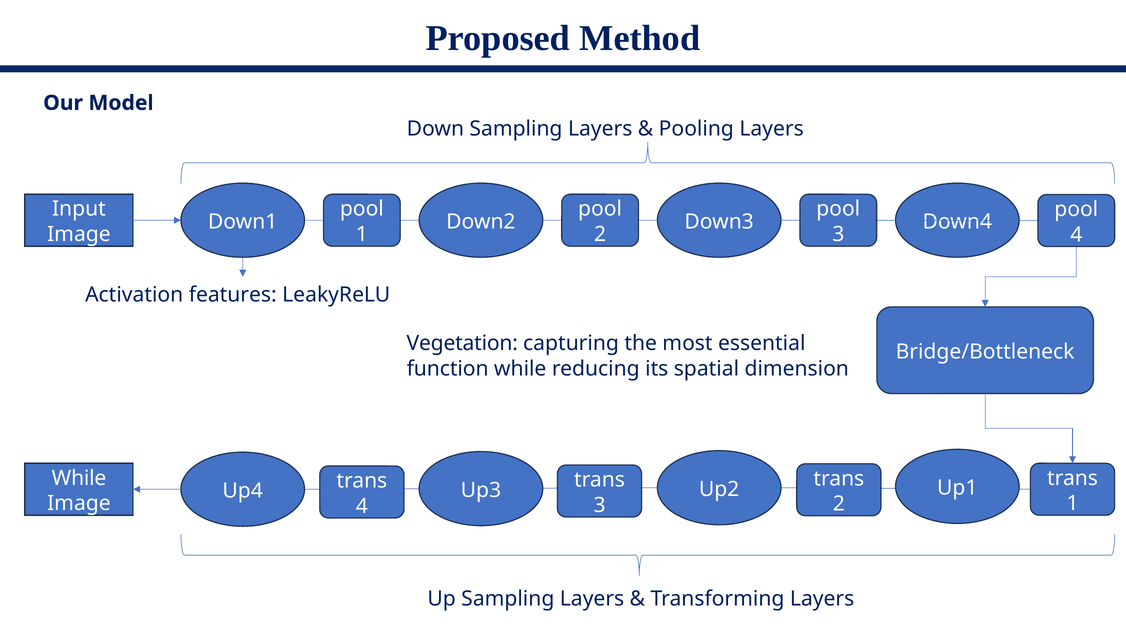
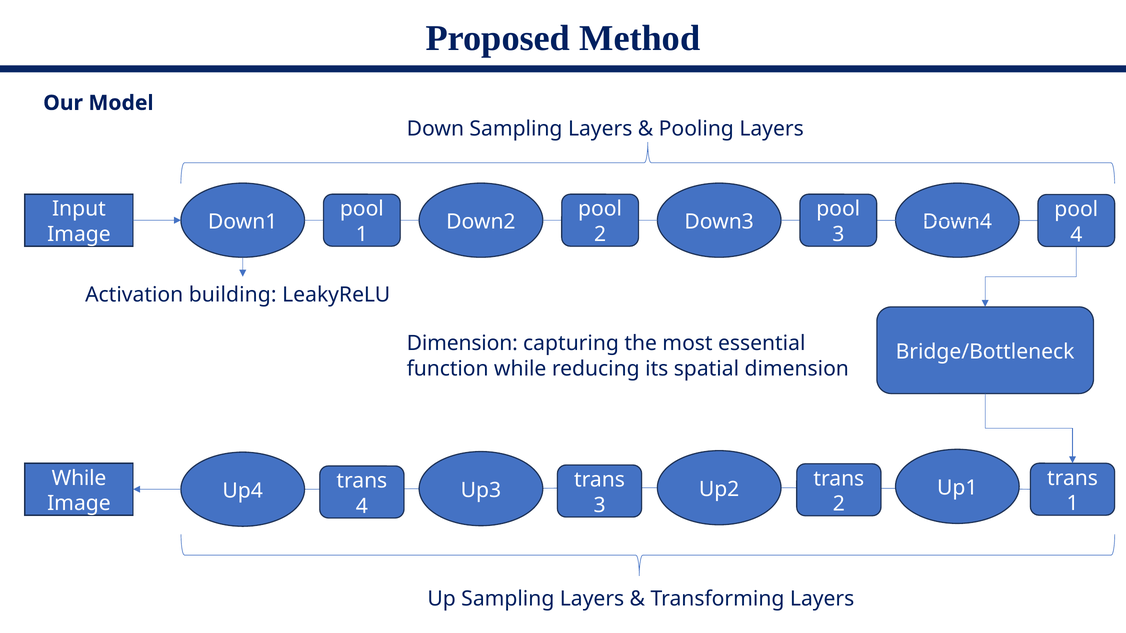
features: features -> building
Vegetation at (462, 344): Vegetation -> Dimension
